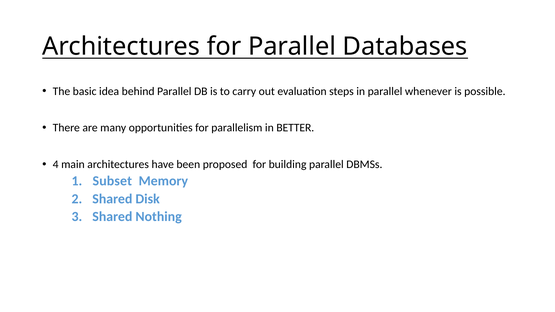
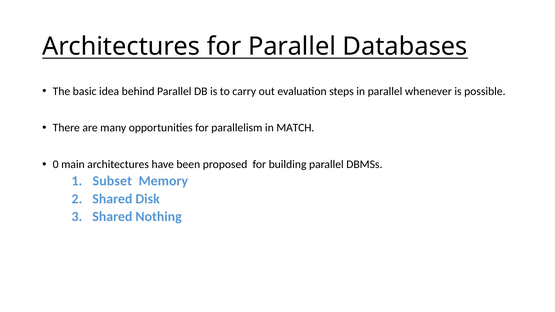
BETTER: BETTER -> MATCH
4: 4 -> 0
